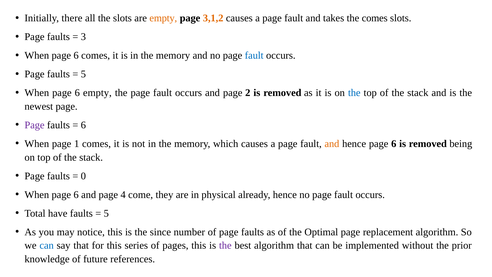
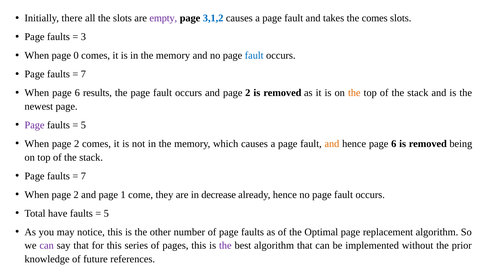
empty at (163, 18) colour: orange -> purple
3,1,2 colour: orange -> blue
6 at (76, 56): 6 -> 0
5 at (83, 74): 5 -> 7
6 empty: empty -> results
the at (354, 93) colour: blue -> orange
6 at (83, 125): 6 -> 5
1 at (77, 144): 1 -> 2
0 at (83, 176): 0 -> 7
6 at (76, 194): 6 -> 2
4: 4 -> 1
physical: physical -> decrease
since: since -> other
can at (47, 245) colour: blue -> purple
